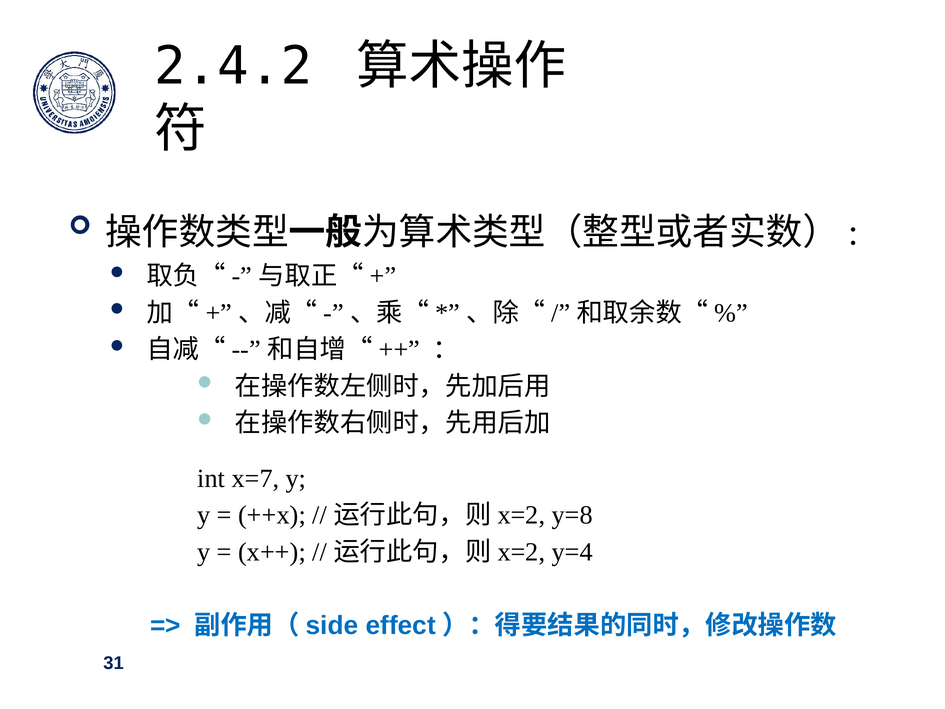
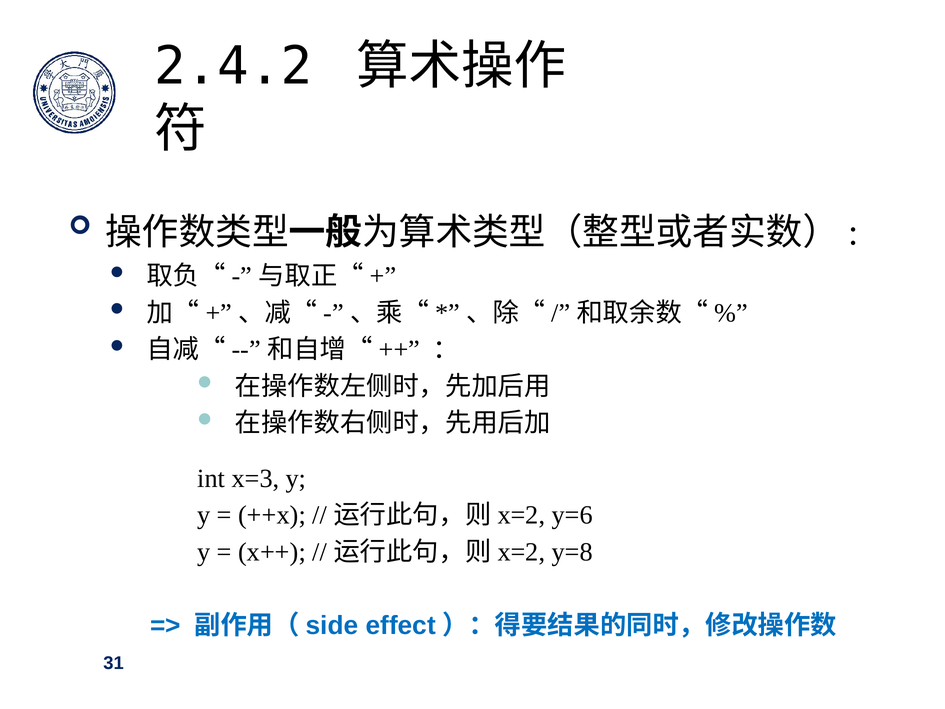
x=7: x=7 -> x=3
y=8: y=8 -> y=6
y=4: y=4 -> y=8
